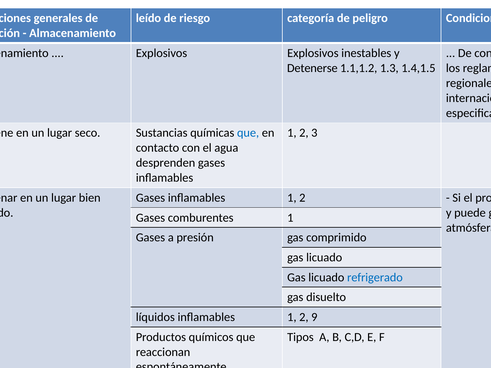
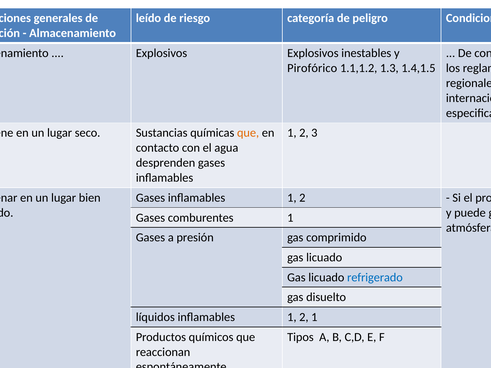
Detenerse: Detenerse -> Pirofórico
que at (248, 133) colour: blue -> orange
2 9: 9 -> 1
